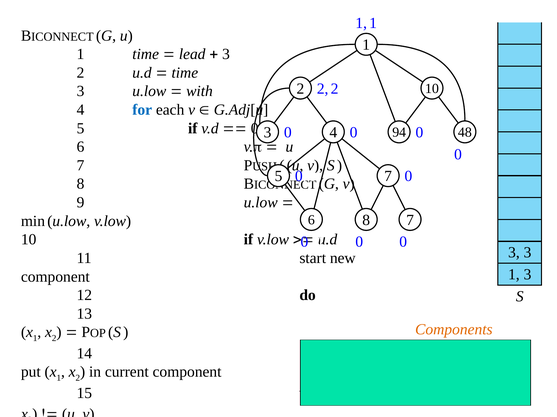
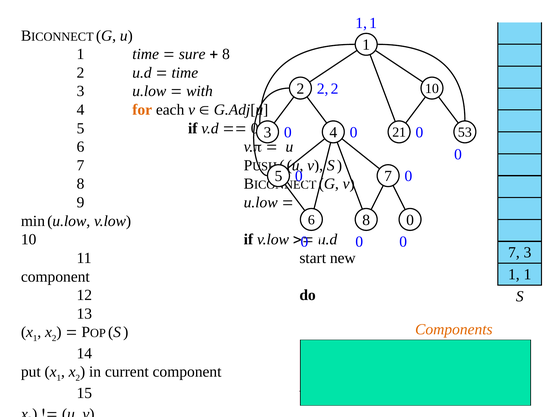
lead: lead -> sure
3 at (226, 54): 3 -> 8
for colour: blue -> orange
94: 94 -> 21
48: 48 -> 53
6 7: 7 -> 0
3 at (514, 253): 3 -> 7
1 3: 3 -> 1
